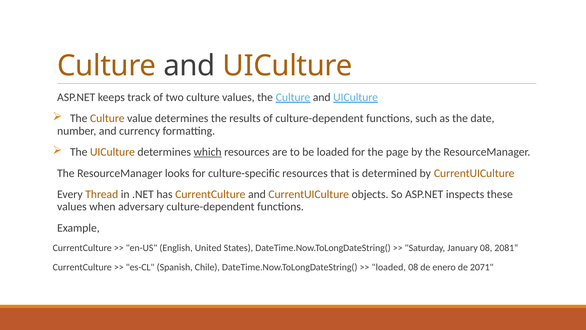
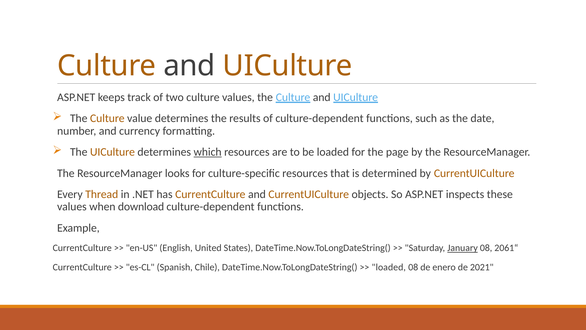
adversary: adversary -> download
January underline: none -> present
2081“: 2081“ -> 2061“
2071: 2071 -> 2021
